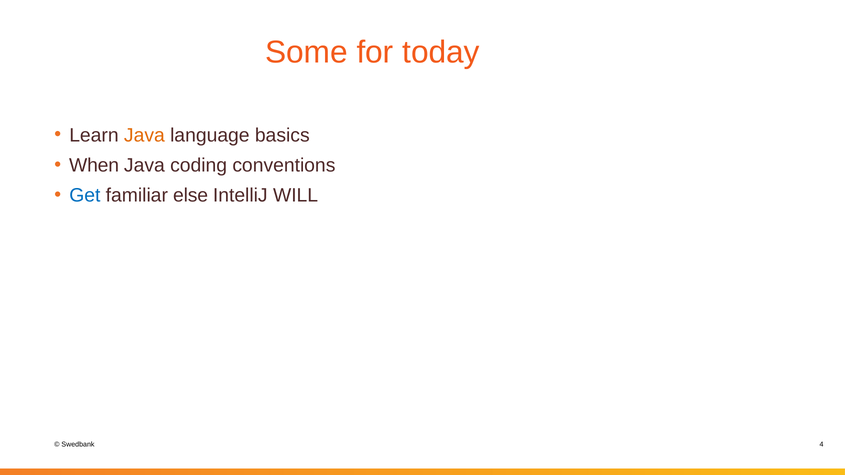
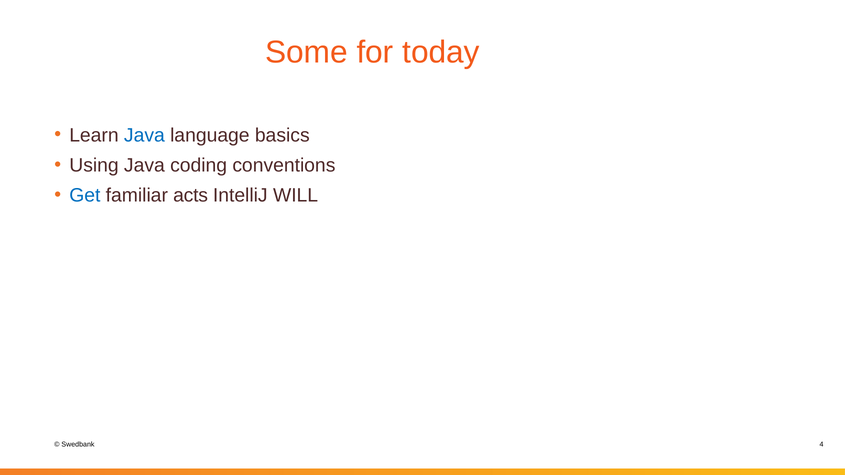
Java at (144, 135) colour: orange -> blue
When: When -> Using
else: else -> acts
